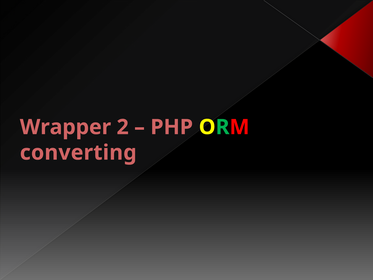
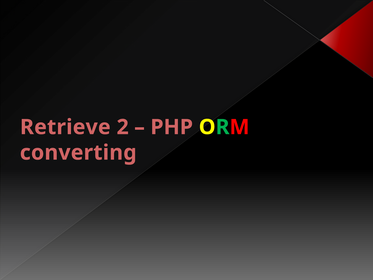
Wrapper: Wrapper -> Retrieve
